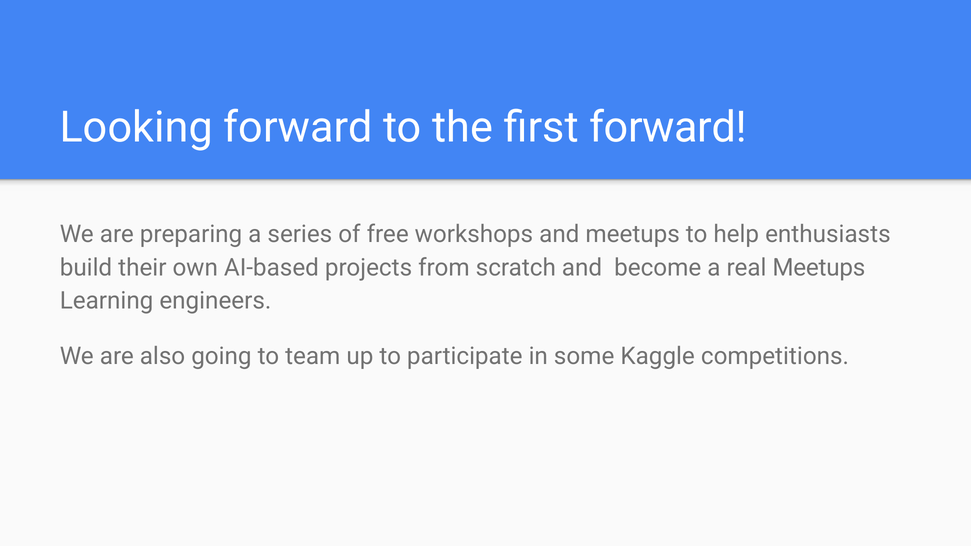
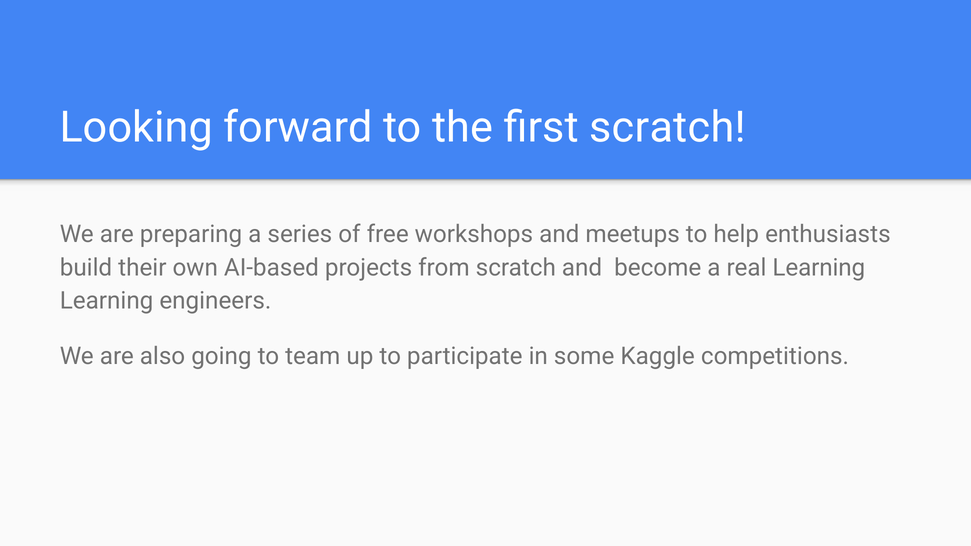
first forward: forward -> scratch
real Meetups: Meetups -> Learning
